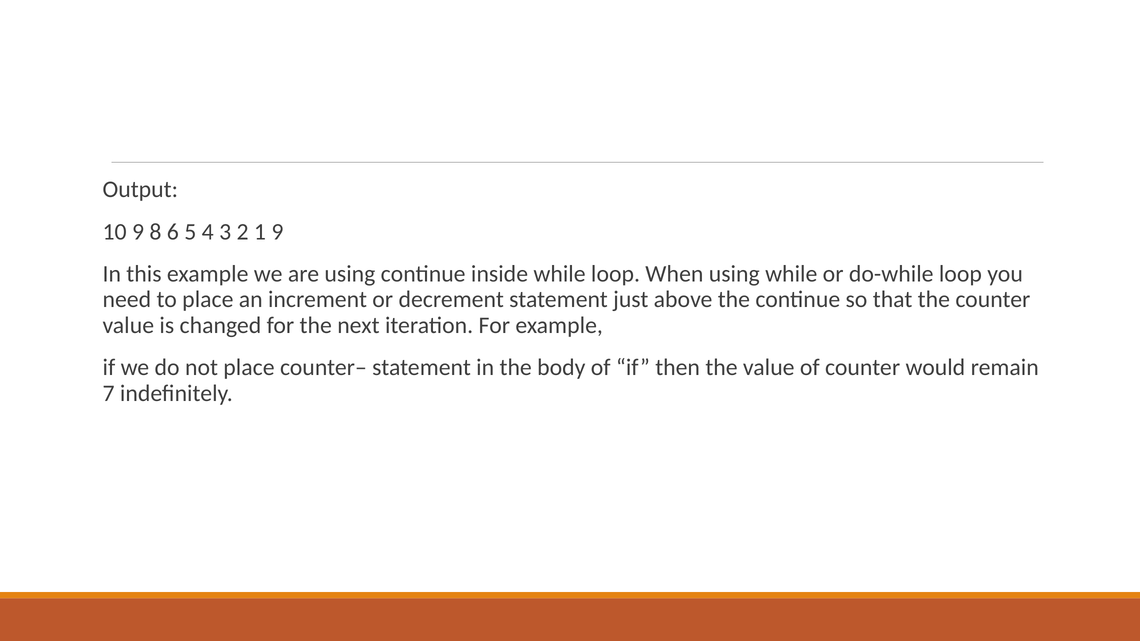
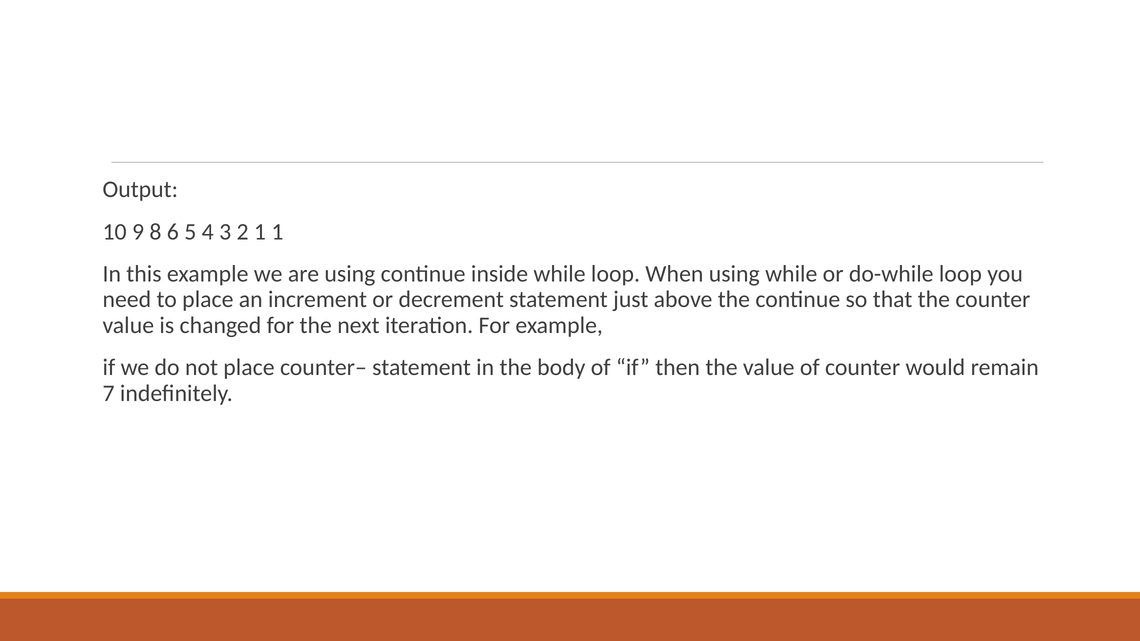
1 9: 9 -> 1
